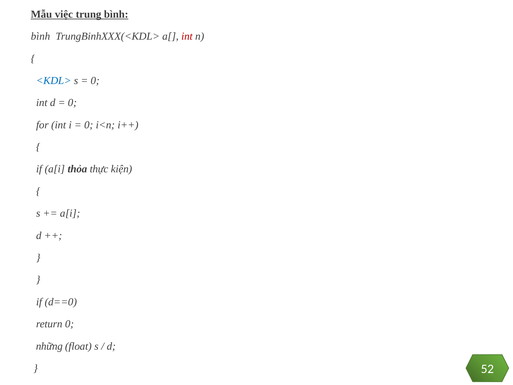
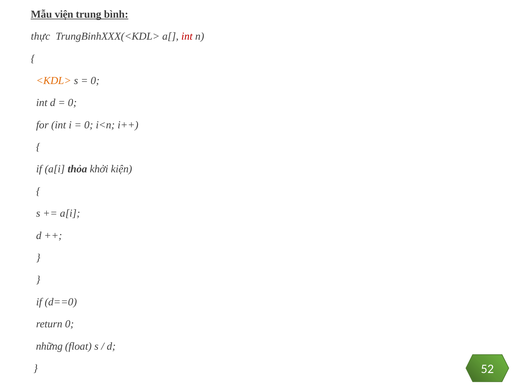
việc: việc -> viện
bình at (40, 36): bình -> thực
<KDL> colour: blue -> orange
thực: thực -> khởi
